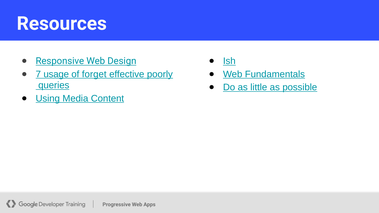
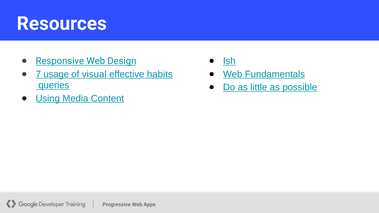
forget: forget -> visual
poorly: poorly -> habits
